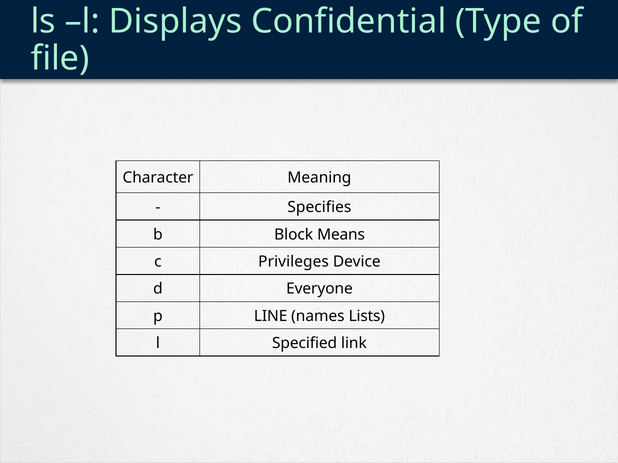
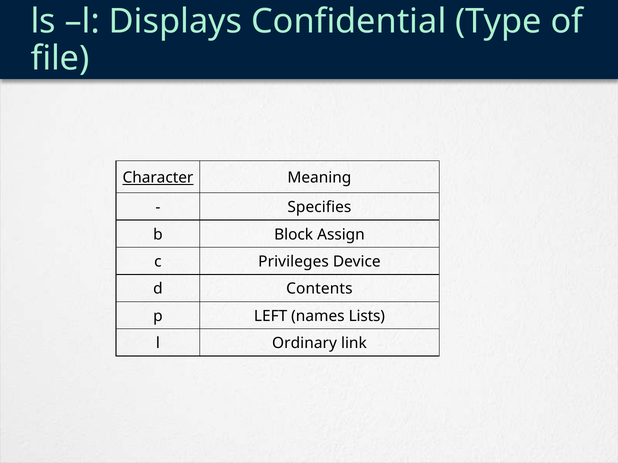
Character underline: none -> present
Means: Means -> Assign
Everyone: Everyone -> Contents
LINE: LINE -> LEFT
Specified: Specified -> Ordinary
